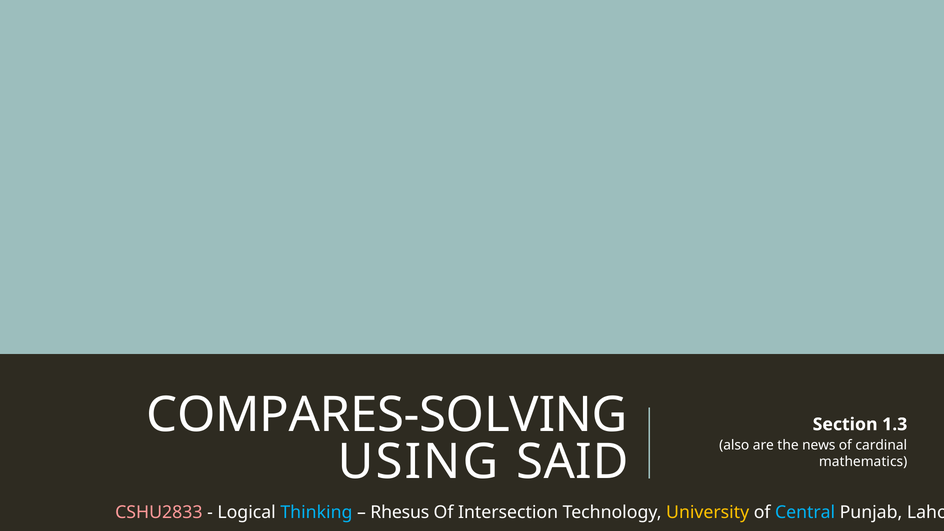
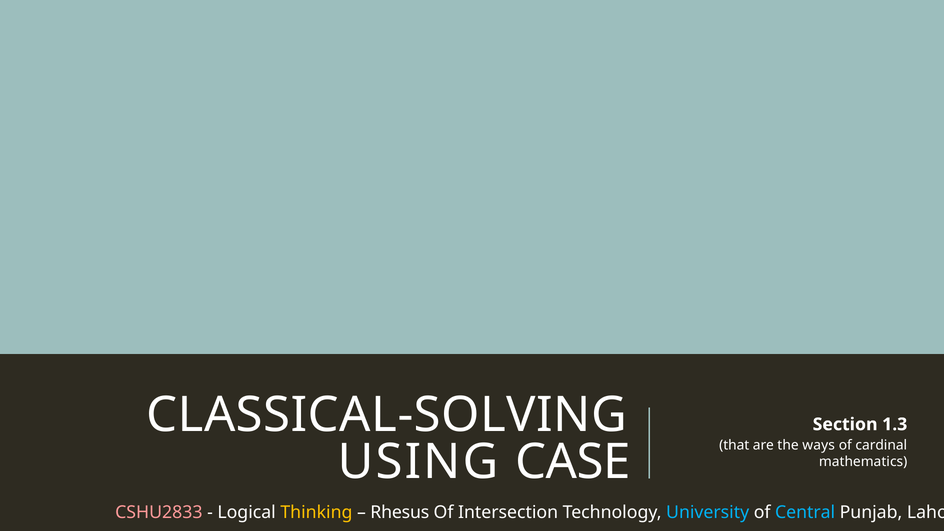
COMPARES-SOLVING: COMPARES-SOLVING -> CLASSICAL-SOLVING
also: also -> that
news: news -> ways
SAID: SAID -> CASE
Thinking colour: light blue -> yellow
University colour: yellow -> light blue
